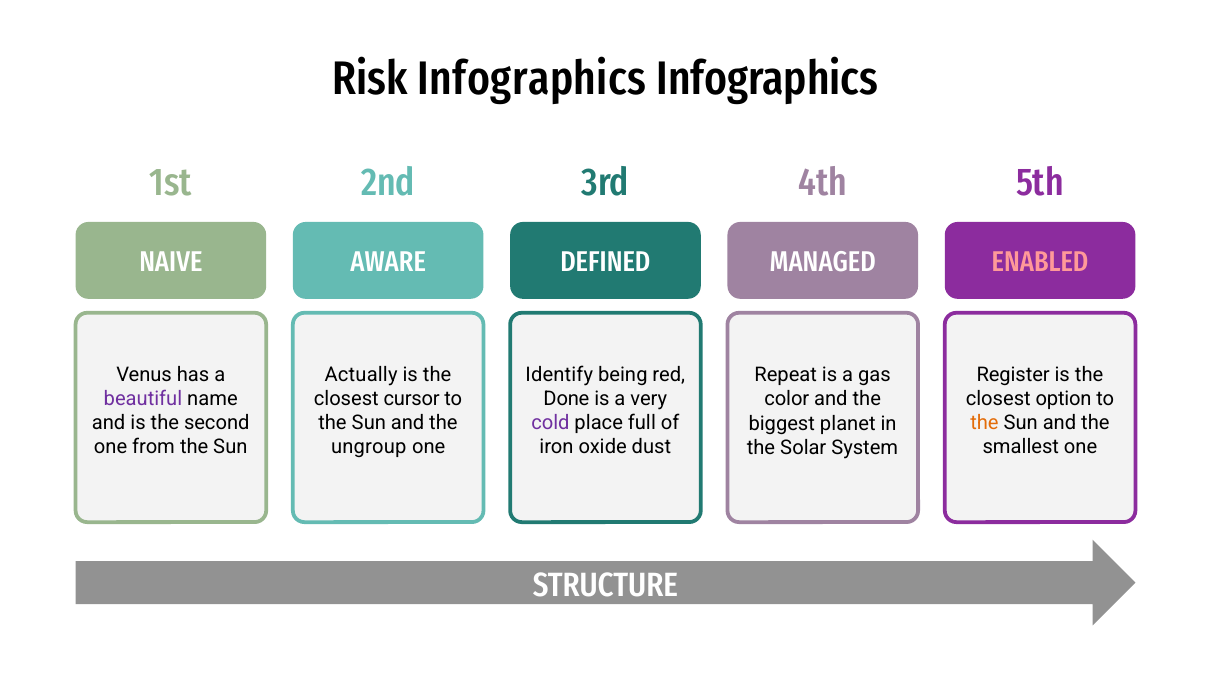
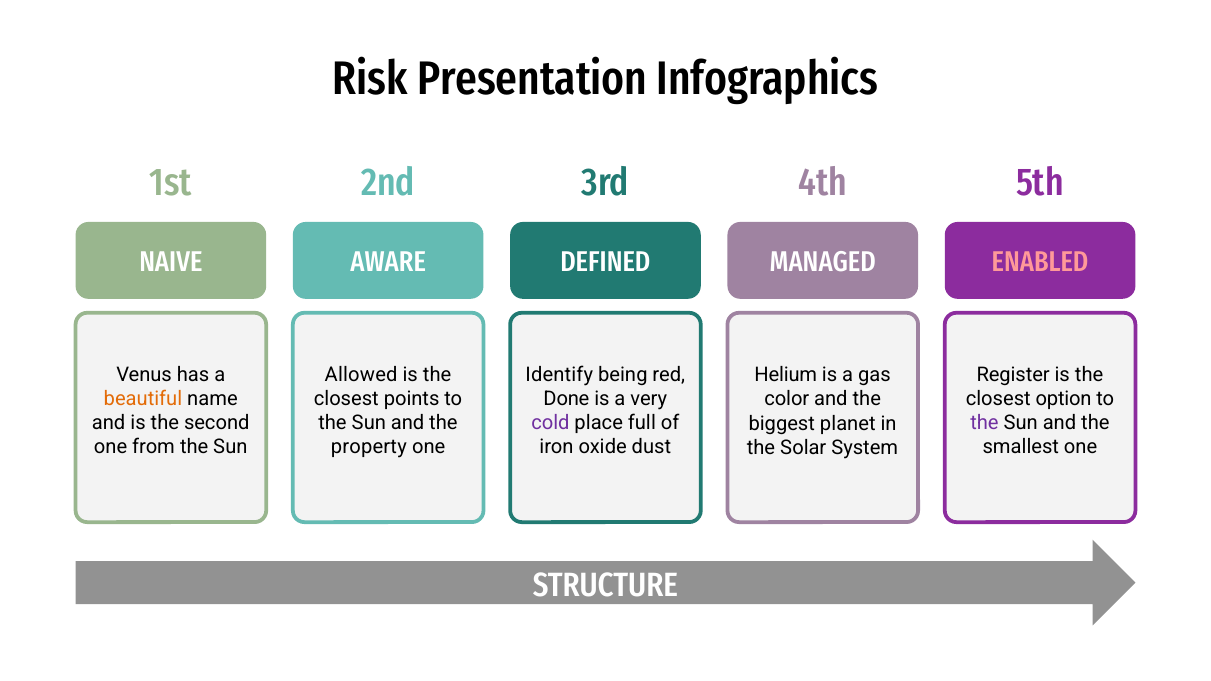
Risk Infographics: Infographics -> Presentation
Actually: Actually -> Allowed
Repeat: Repeat -> Helium
beautiful colour: purple -> orange
cursor: cursor -> points
the at (984, 423) colour: orange -> purple
ungroup: ungroup -> property
